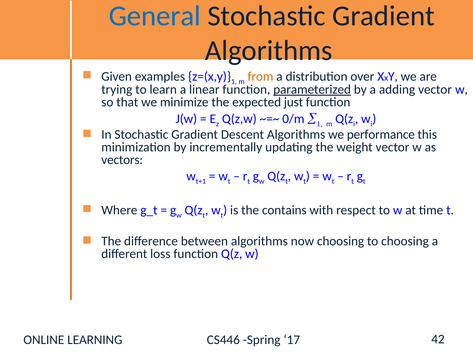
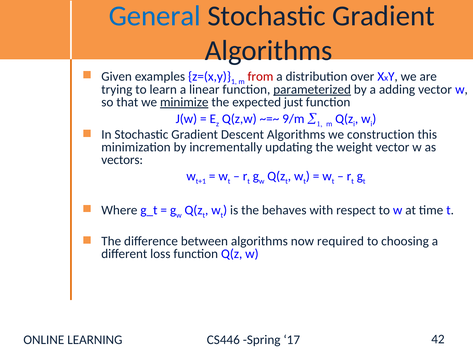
from colour: orange -> red
minimize underline: none -> present
0/m: 0/m -> 9/m
performance: performance -> construction
contains: contains -> behaves
now choosing: choosing -> required
